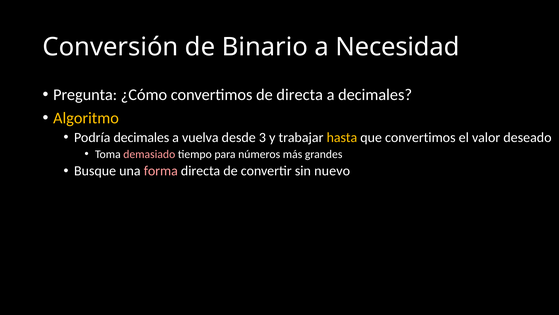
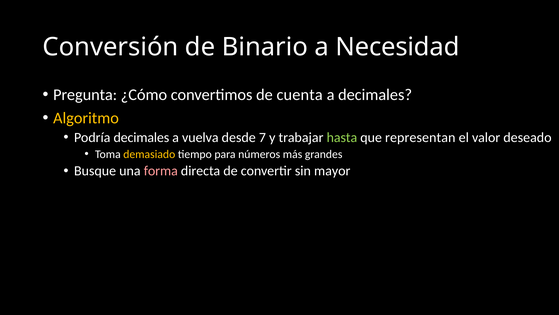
de directa: directa -> cuenta
3: 3 -> 7
hasta colour: yellow -> light green
que convertimos: convertimos -> representan
demasiado colour: pink -> yellow
nuevo: nuevo -> mayor
